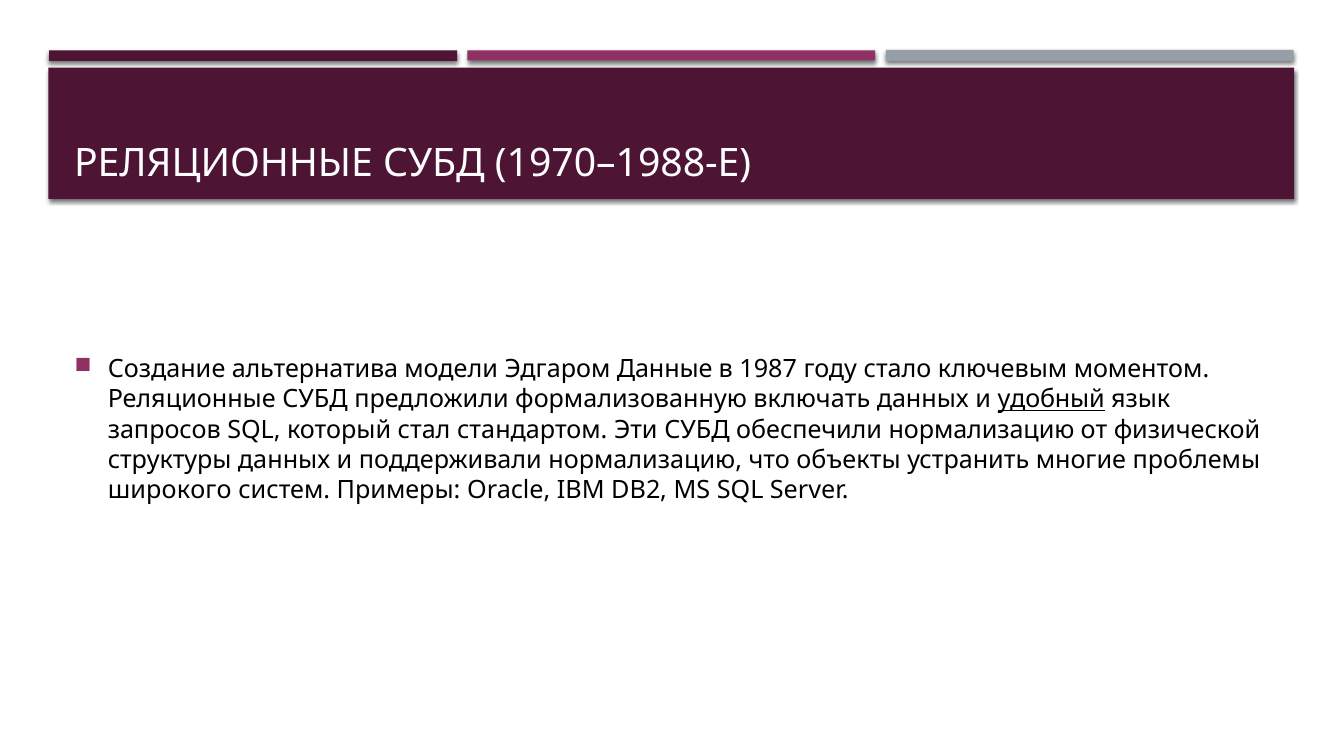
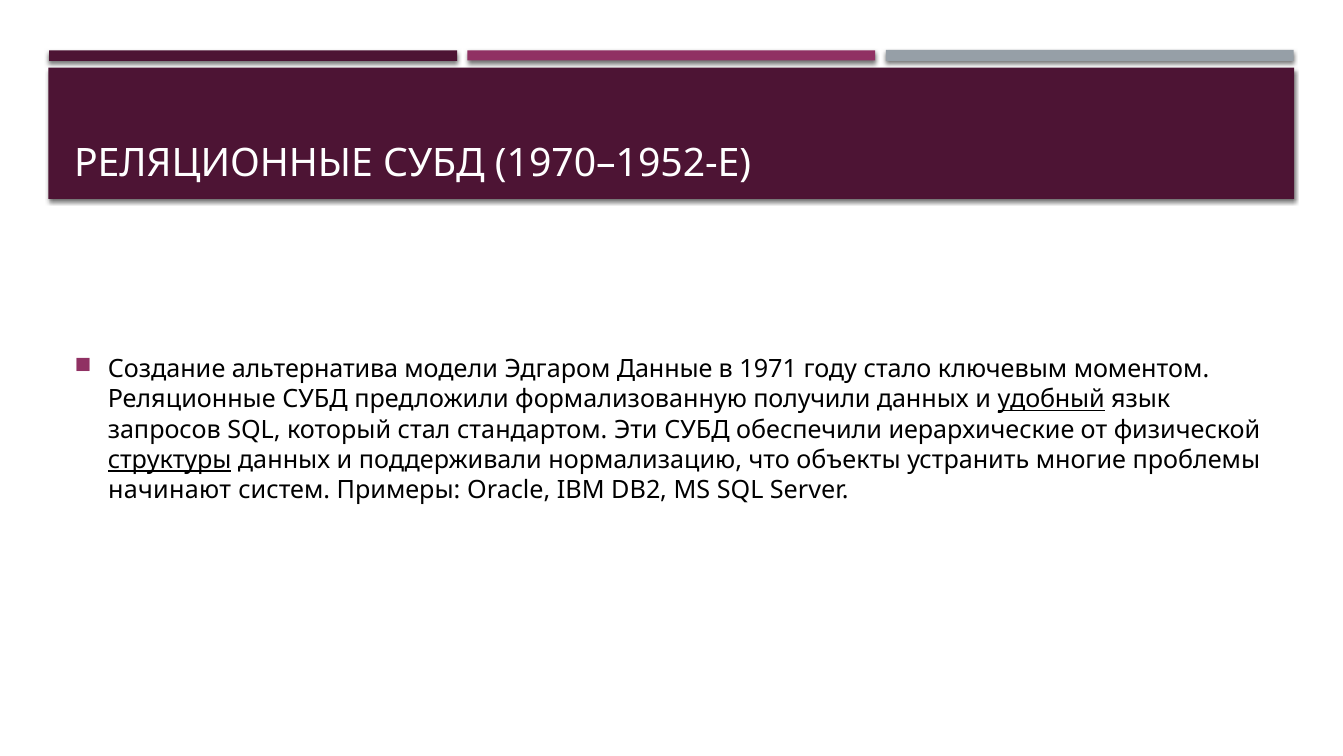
1970–1988-Е: 1970–1988-Е -> 1970–1952-Е
1987: 1987 -> 1971
включать: включать -> получили
обеспечили нормализацию: нормализацию -> иерархические
структуры underline: none -> present
широкого: широкого -> начинают
